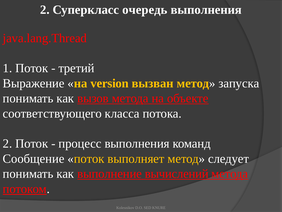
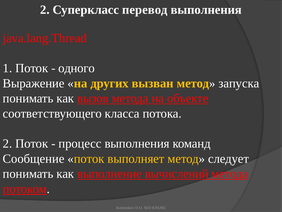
очередь: очередь -> перевод
третий: третий -> одного
version: version -> других
